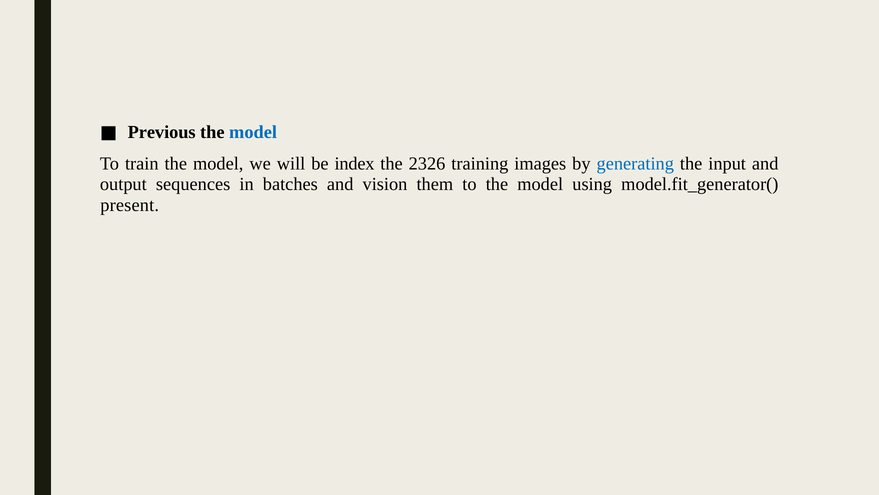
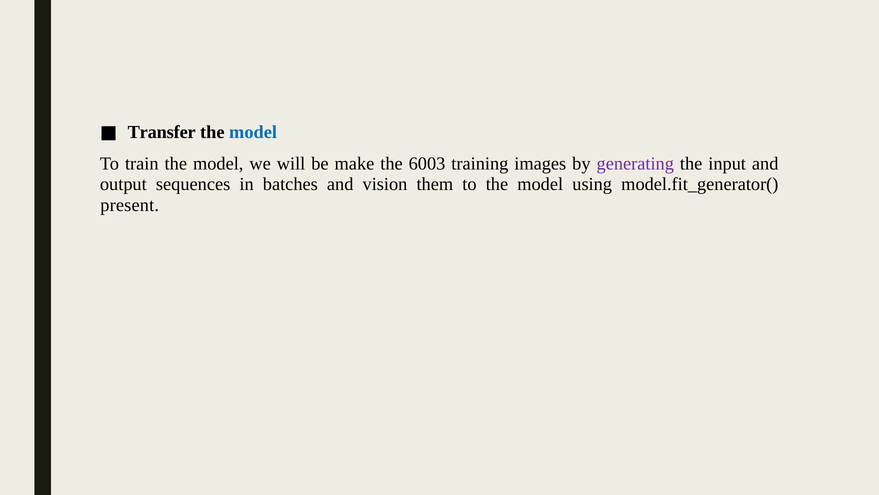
Previous: Previous -> Transfer
index: index -> make
2326: 2326 -> 6003
generating colour: blue -> purple
